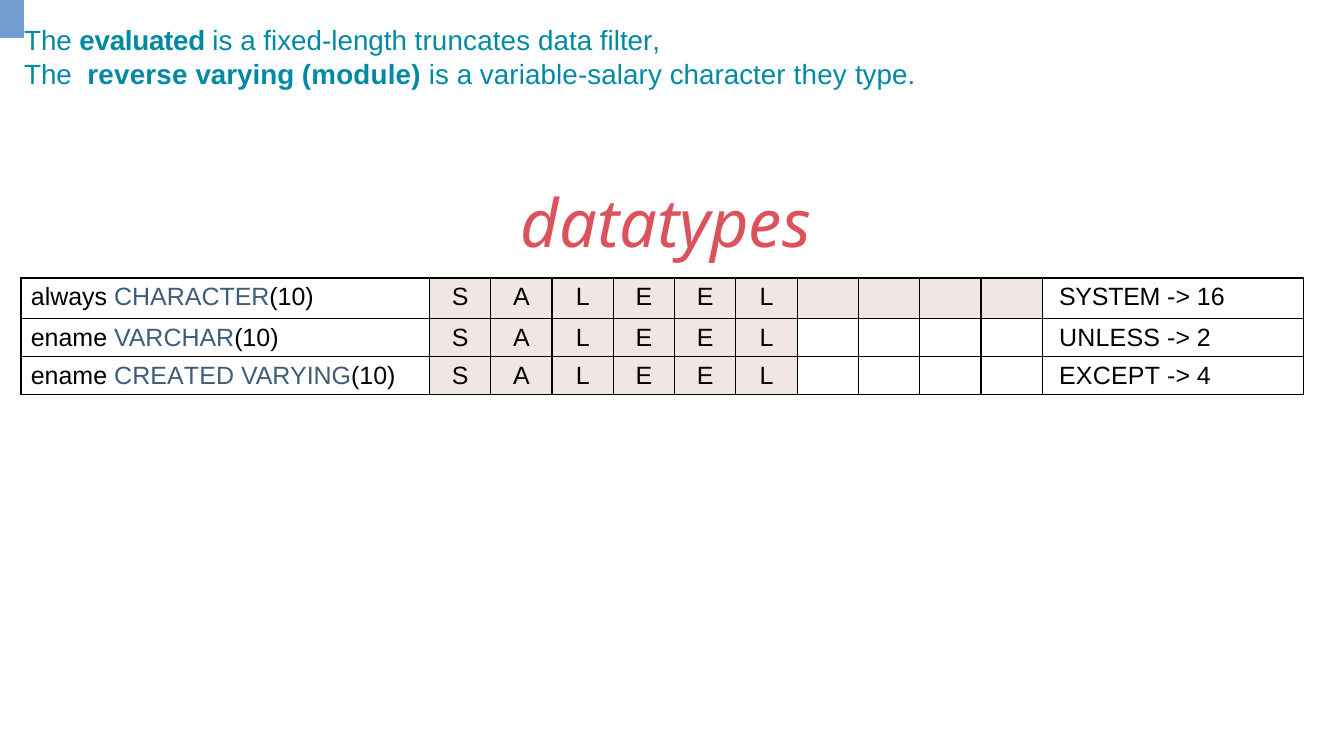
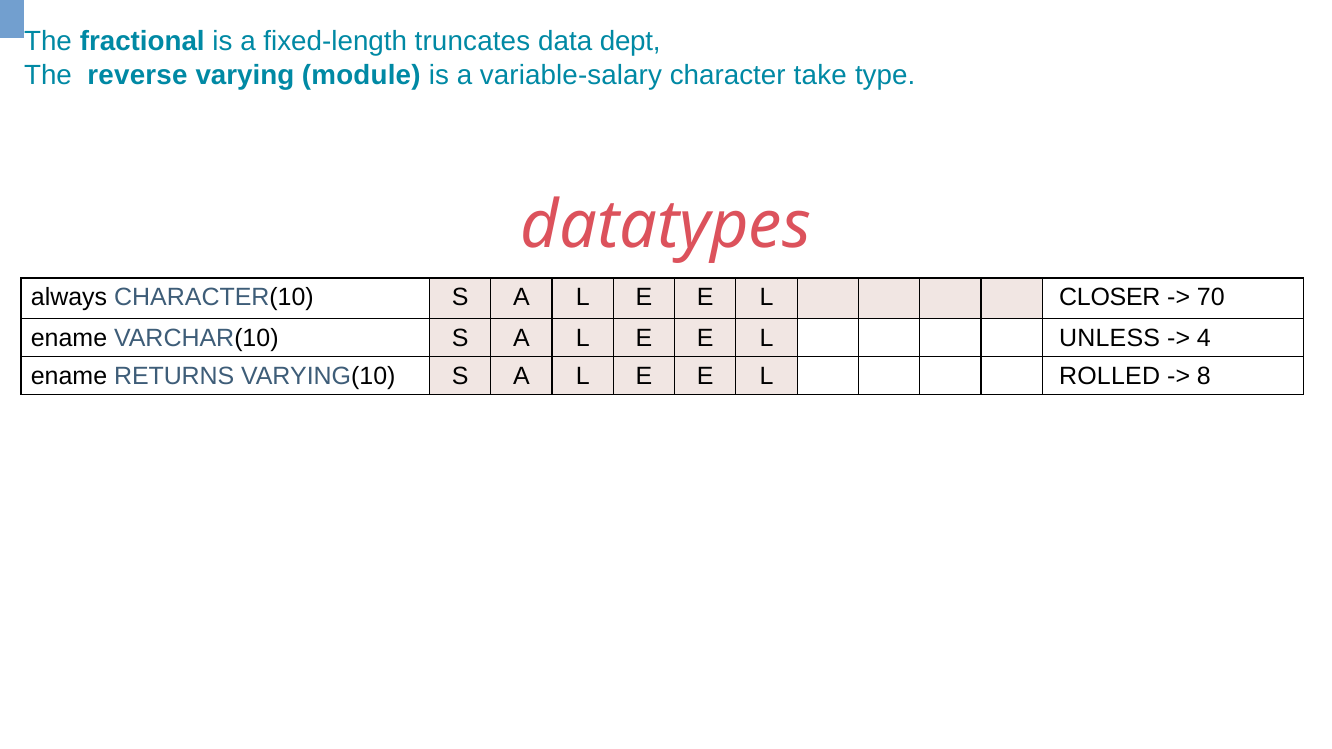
evaluated: evaluated -> fractional
filter: filter -> dept
they: they -> take
SYSTEM: SYSTEM -> CLOSER
16: 16 -> 70
2: 2 -> 4
CREATED: CREATED -> RETURNS
EXCEPT: EXCEPT -> ROLLED
4: 4 -> 8
